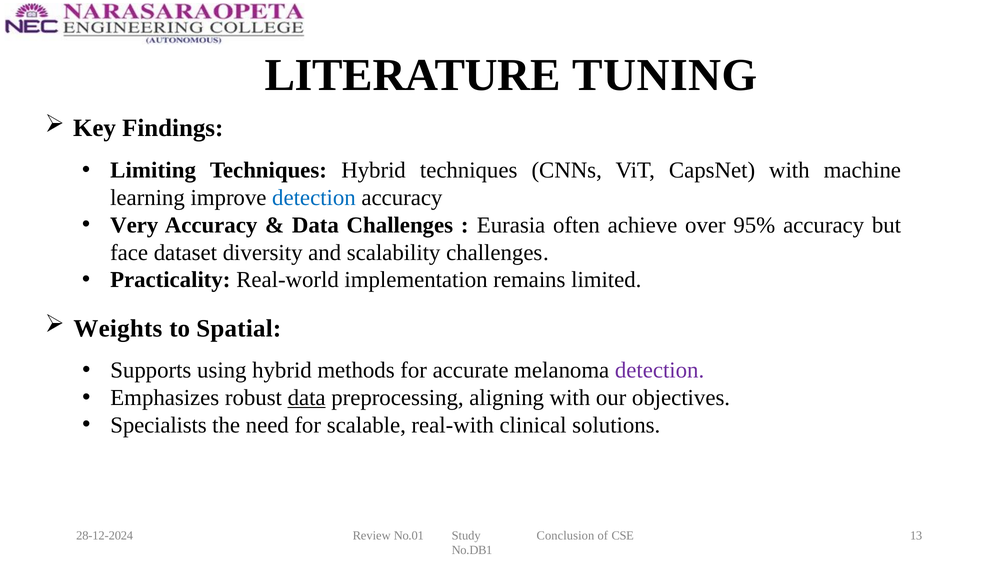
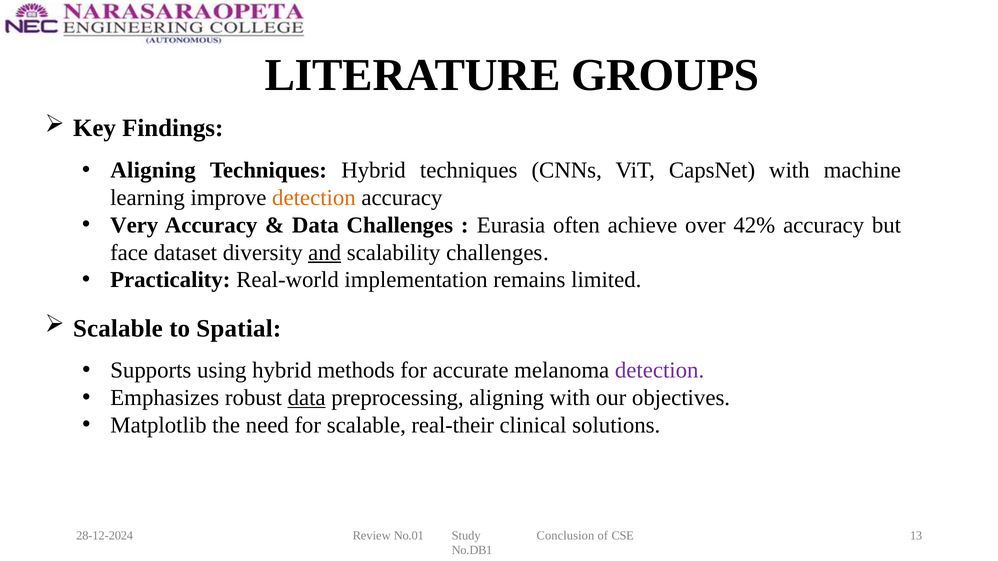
TUNING: TUNING -> GROUPS
Limiting at (153, 170): Limiting -> Aligning
detection at (314, 198) colour: blue -> orange
95%: 95% -> 42%
and underline: none -> present
Weights at (118, 328): Weights -> Scalable
Specialists: Specialists -> Matplotlib
real-with: real-with -> real-their
